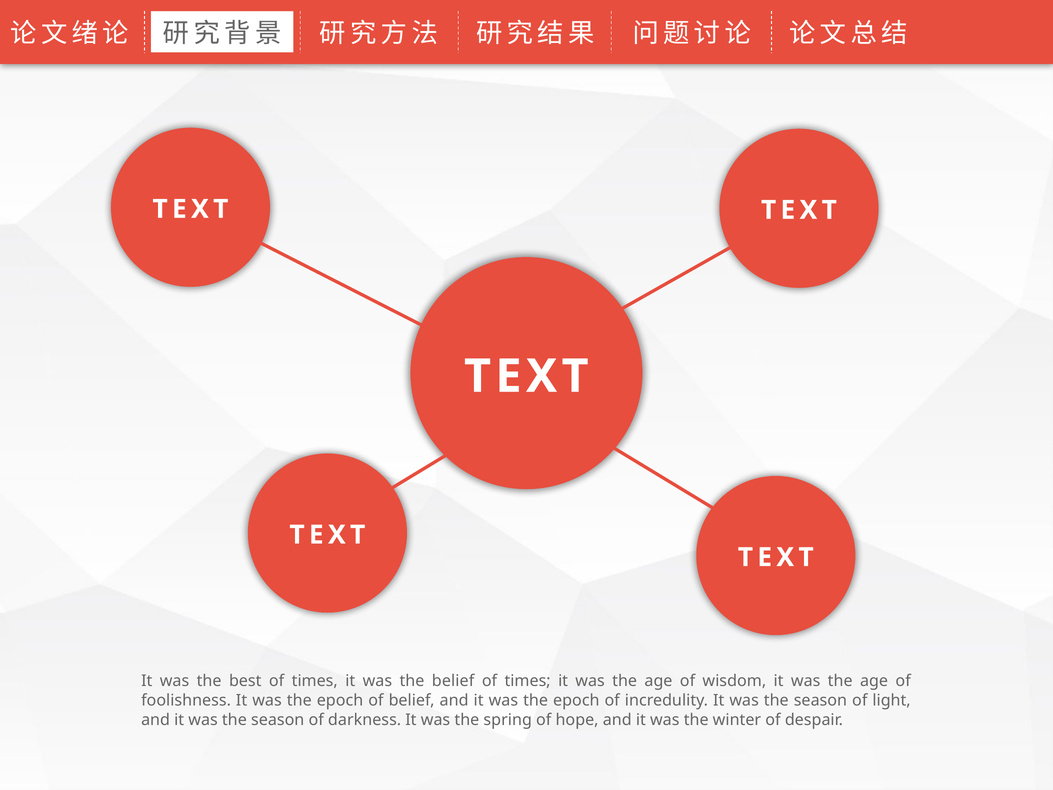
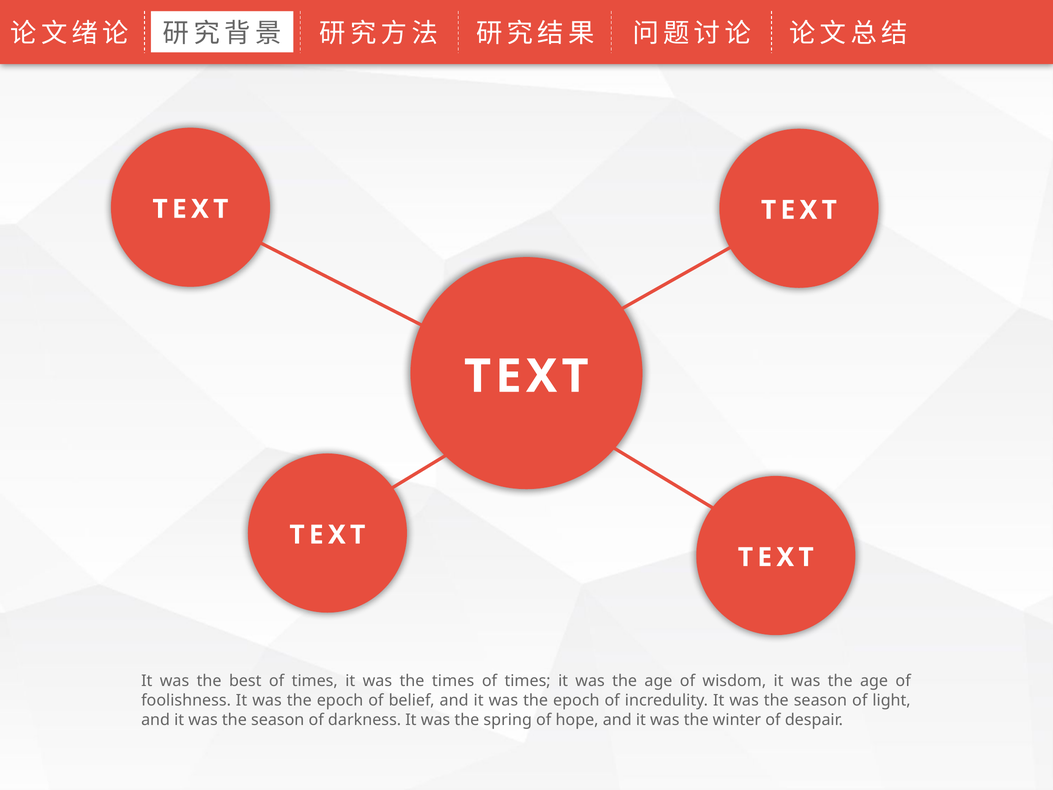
the belief: belief -> times
